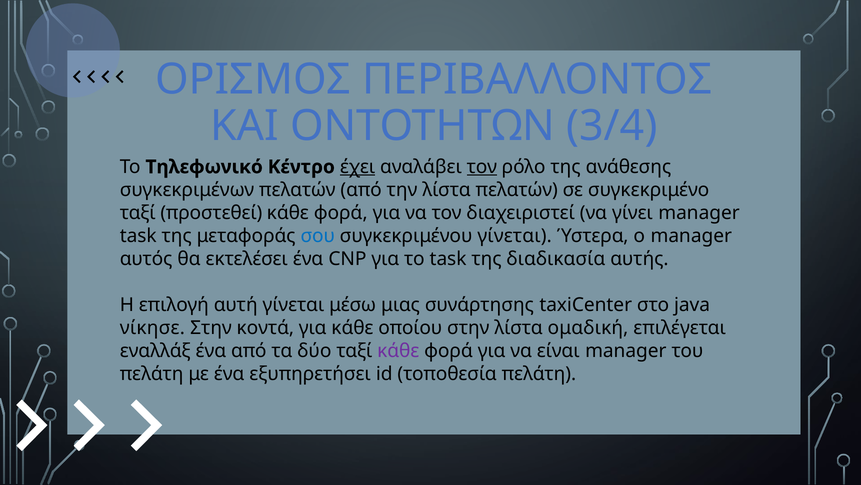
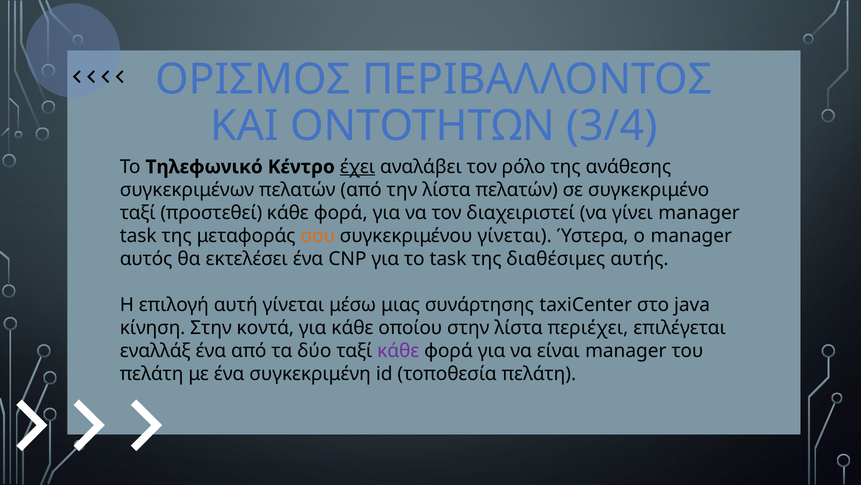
τον at (482, 167) underline: present -> none
σου colour: blue -> orange
διαδικασία: διαδικασία -> διαθέσιμες
νίκησε: νίκησε -> κίνηση
ομαδική: ομαδική -> περιέχει
εξυπηρετήσει: εξυπηρετήσει -> συγκεκριμένη
